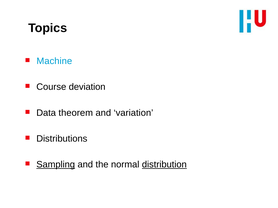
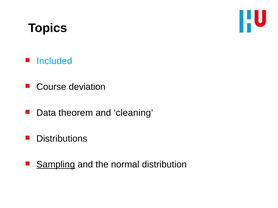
Machine: Machine -> Included
variation: variation -> cleaning
distribution underline: present -> none
